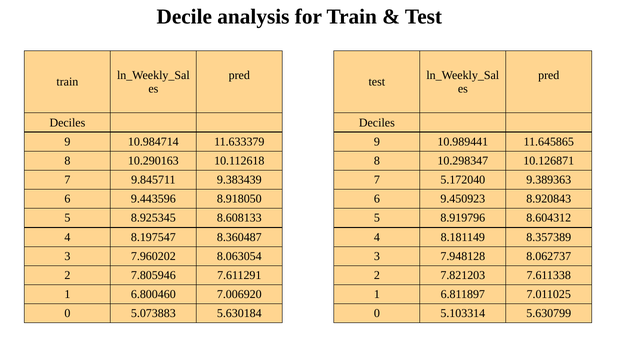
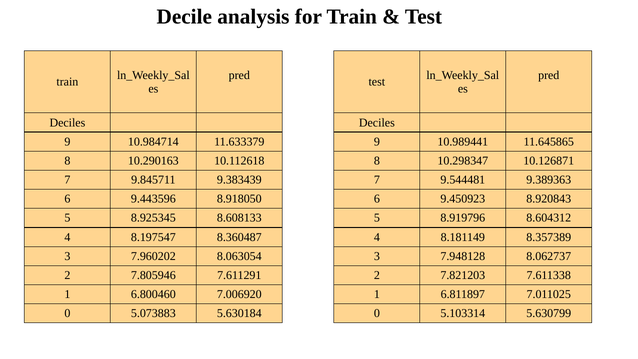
5.172040: 5.172040 -> 9.544481
